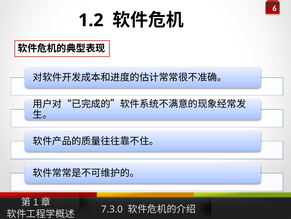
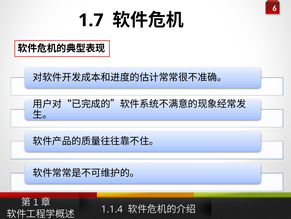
1.2: 1.2 -> 1.7
7.3.0: 7.3.0 -> 1.1.4
